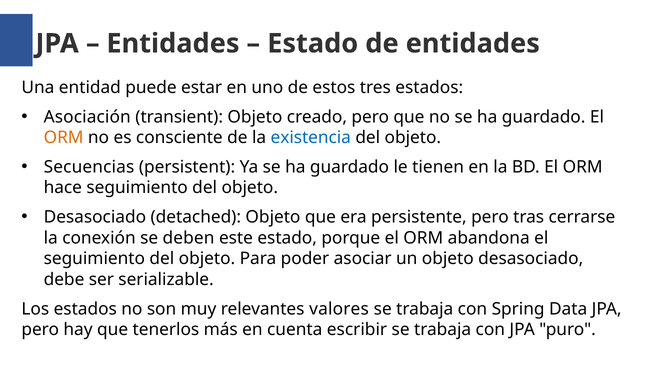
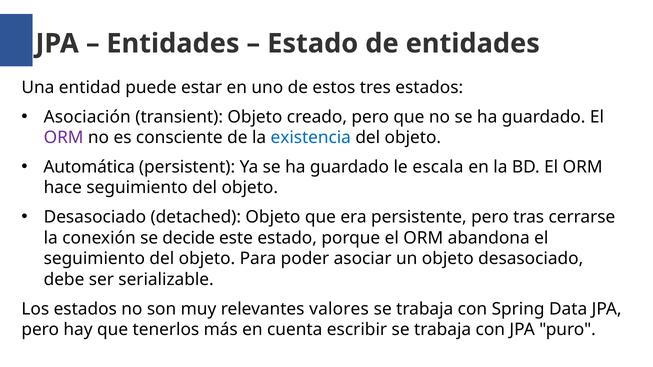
ORM at (64, 138) colour: orange -> purple
Secuencias: Secuencias -> Automática
tienen: tienen -> escala
deben: deben -> decide
